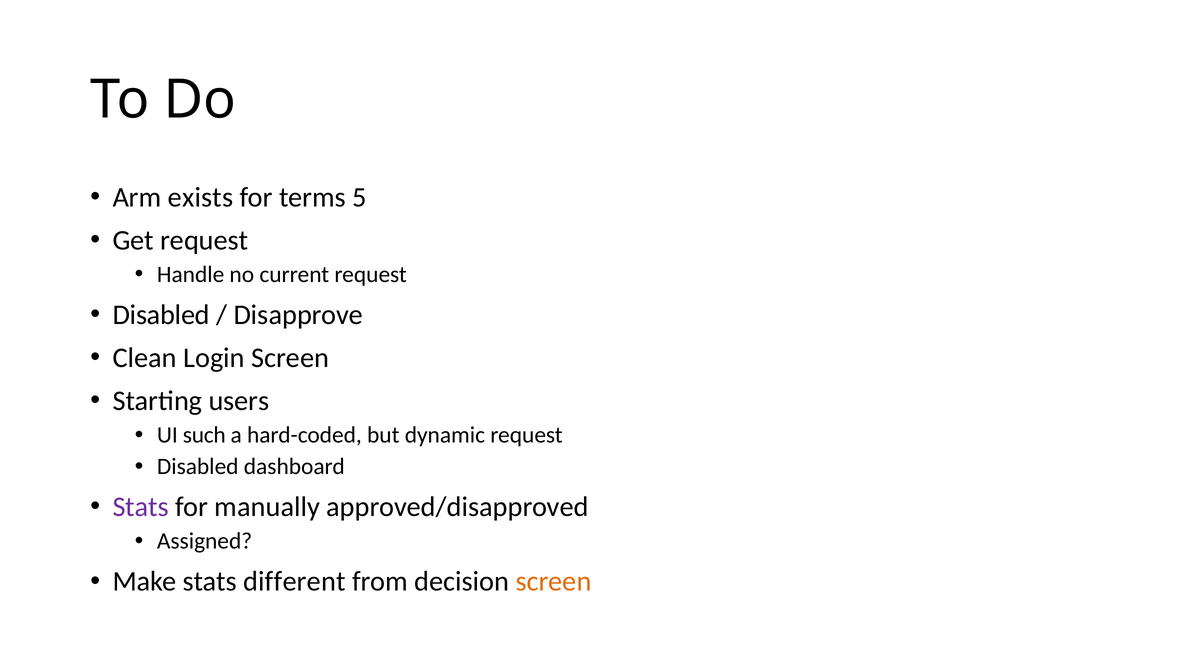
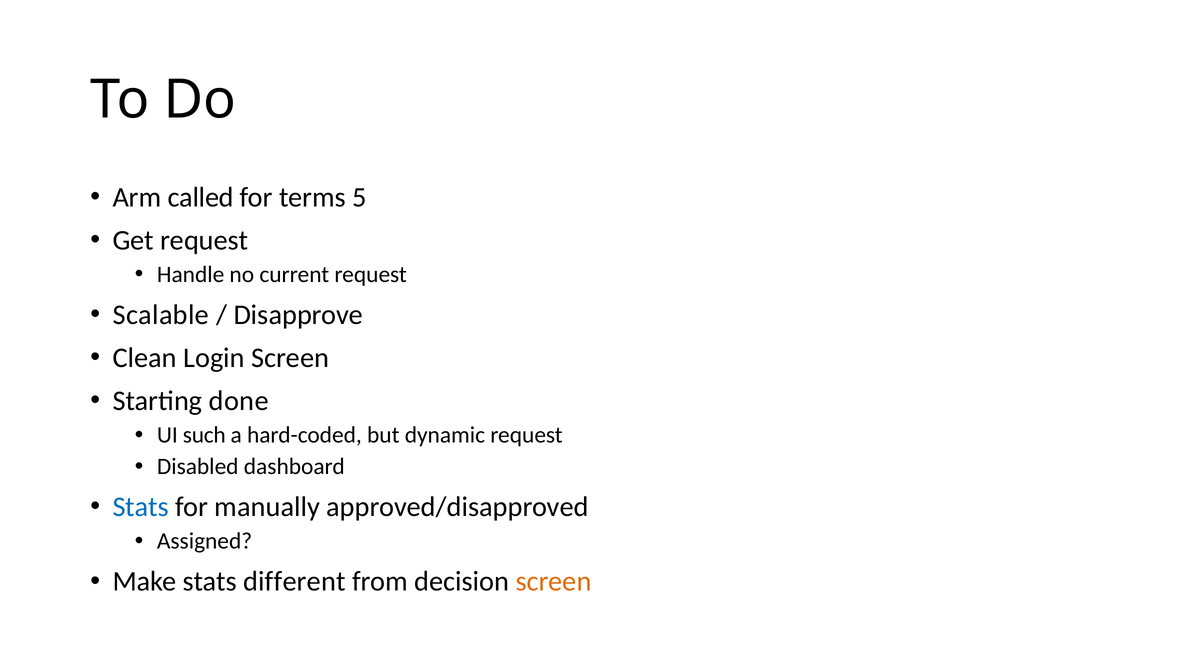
exists: exists -> called
Disabled at (161, 315): Disabled -> Scalable
users: users -> done
Stats at (141, 507) colour: purple -> blue
